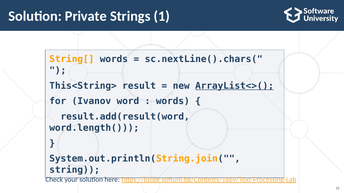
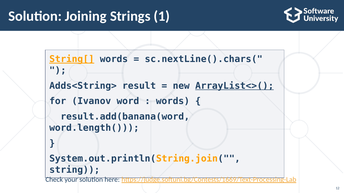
Private: Private -> Joining
String[ underline: none -> present
This<String>: This<String> -> Adds<String>
result.add(result(word: result.add(result(word -> result.add(banana(word
